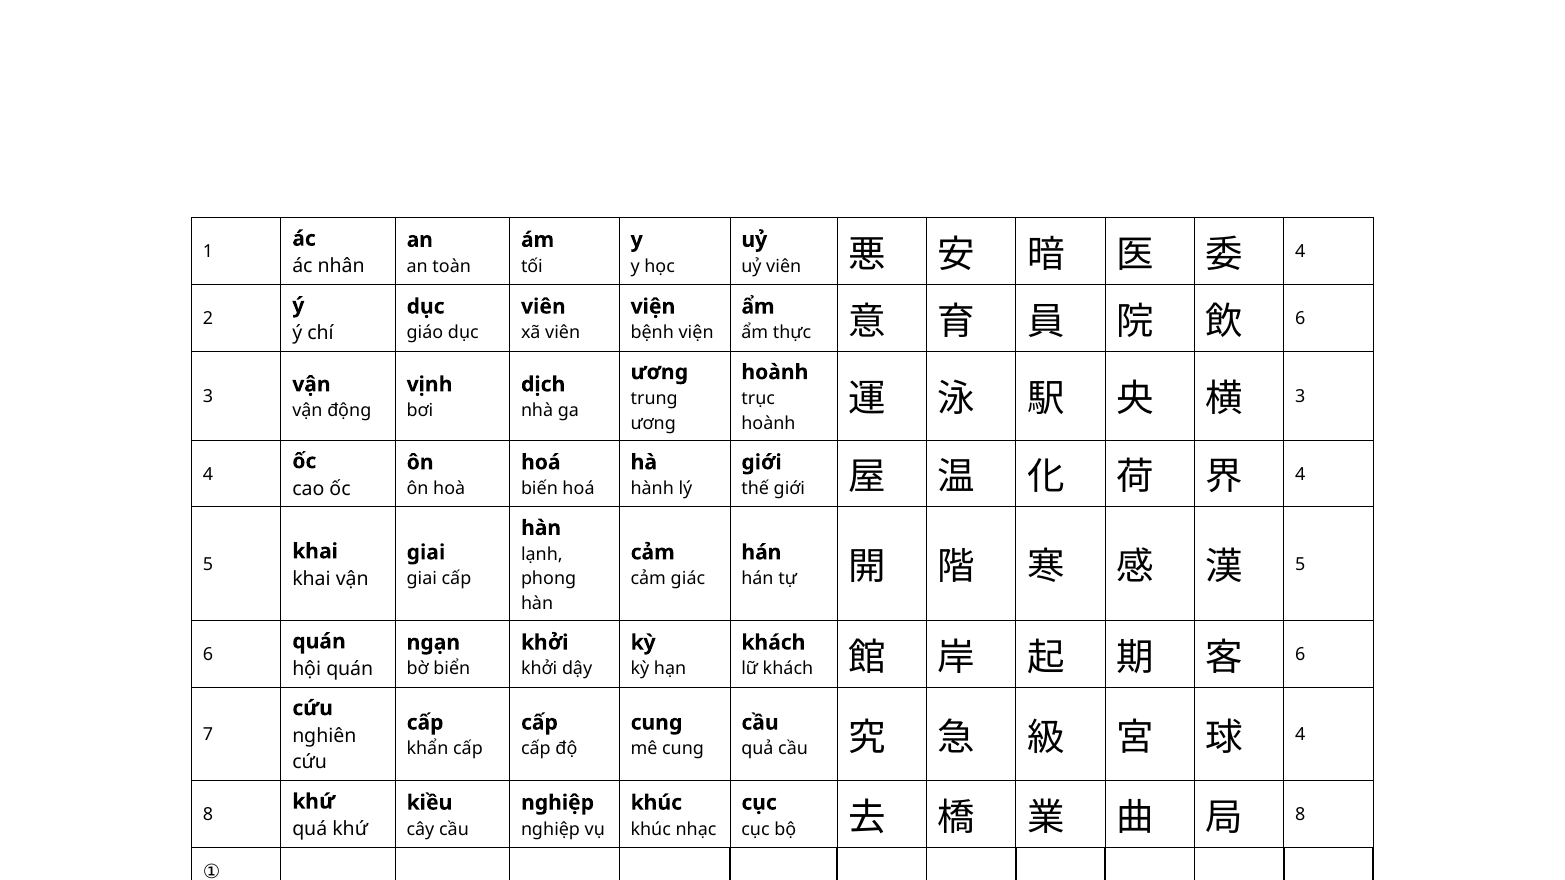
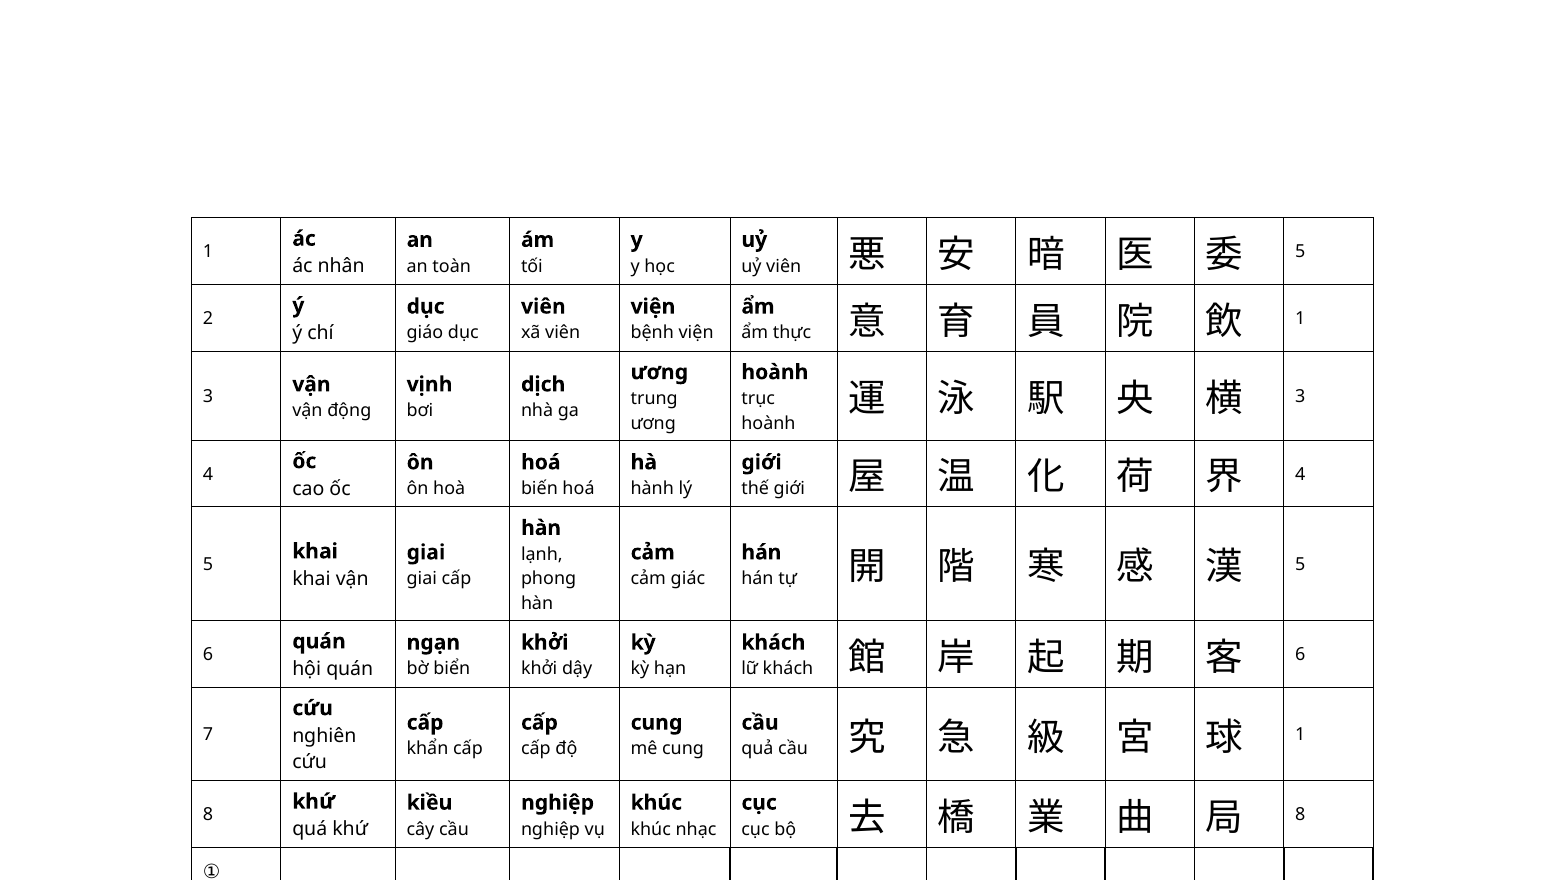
4 at (1300, 252): 4 -> 5
6 at (1300, 319): 6 -> 1
4 at (1300, 735): 4 -> 1
